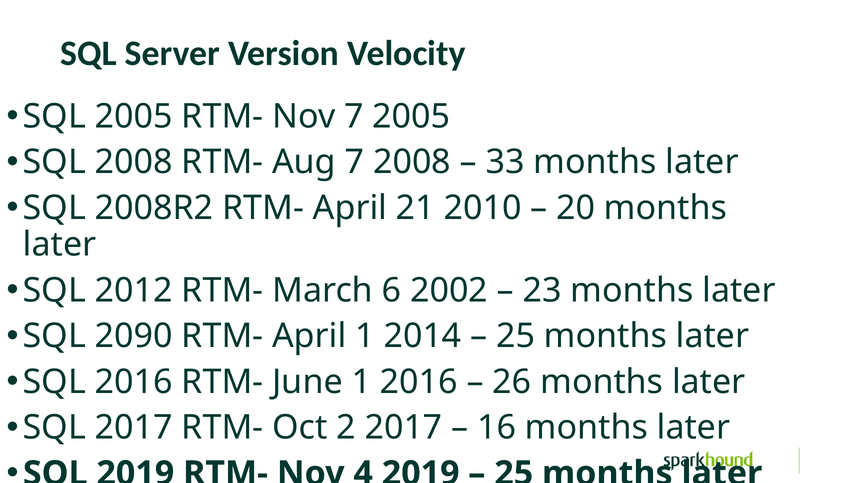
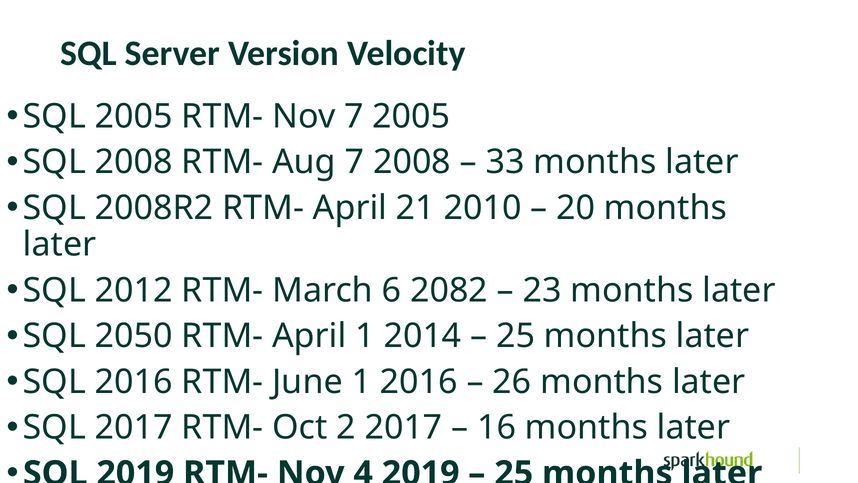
2002: 2002 -> 2082
2090: 2090 -> 2050
